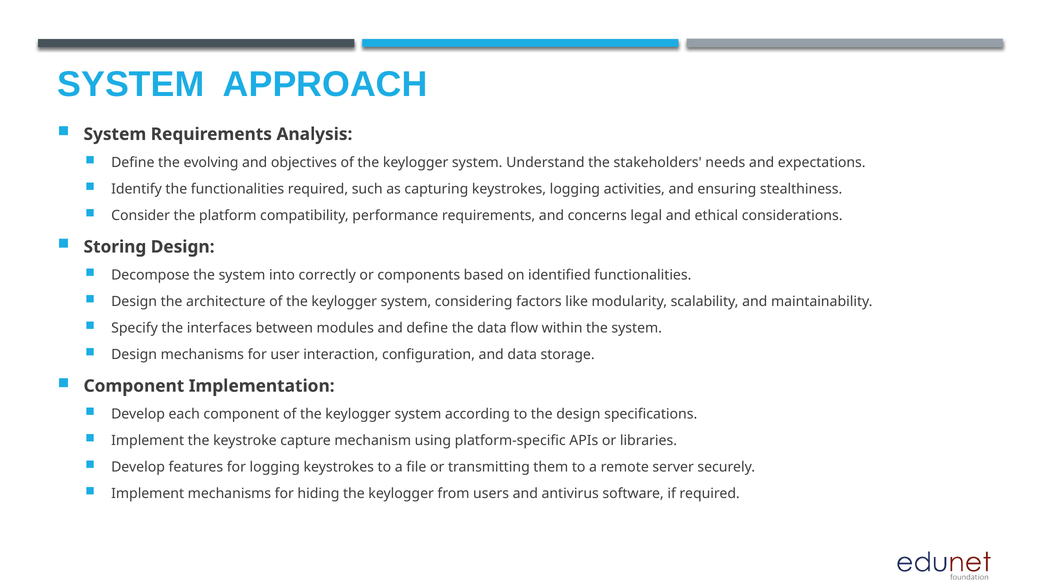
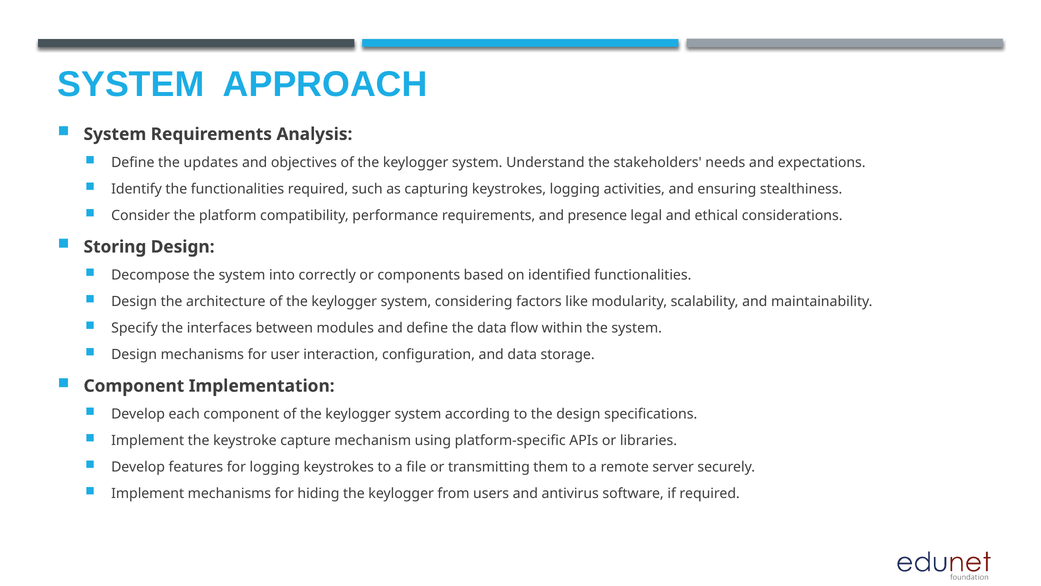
evolving: evolving -> updates
concerns: concerns -> presence
